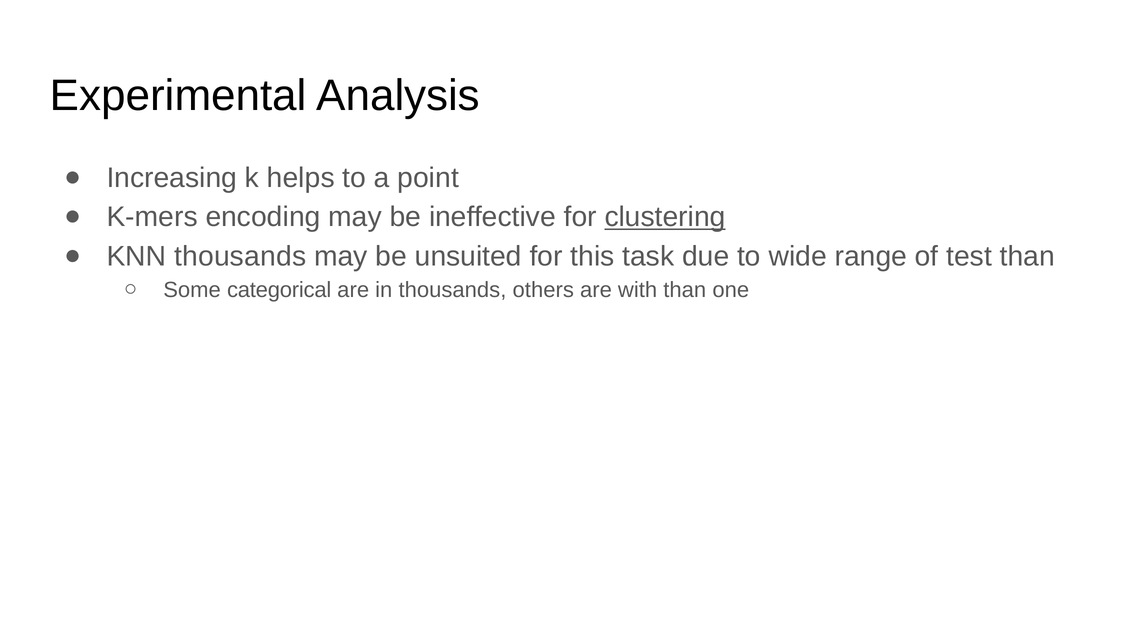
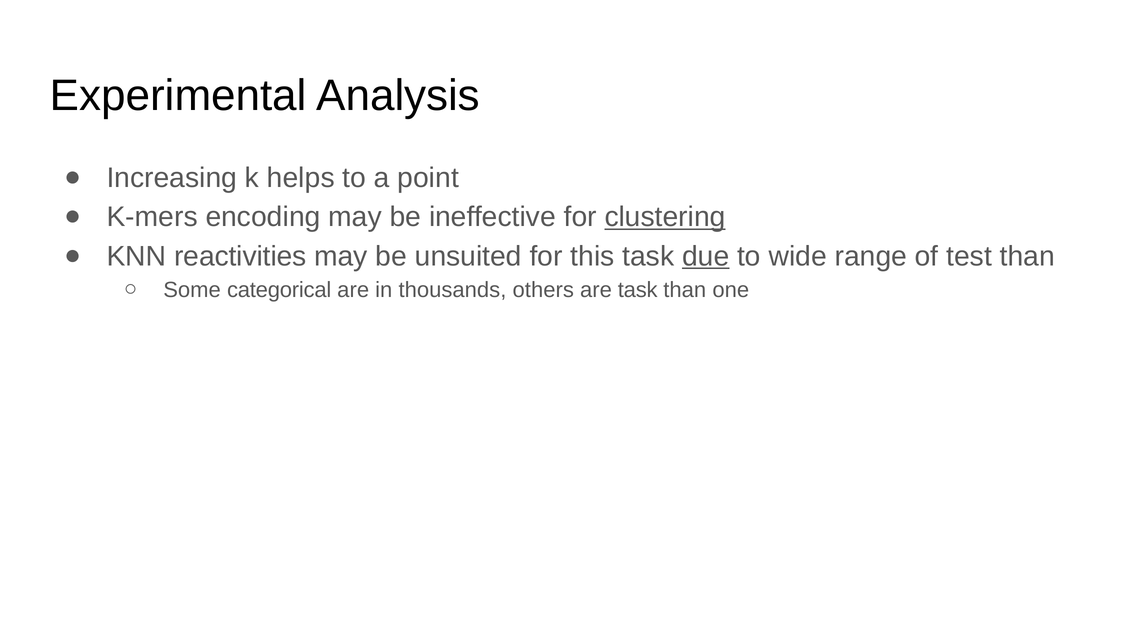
KNN thousands: thousands -> reactivities
due underline: none -> present
are with: with -> task
